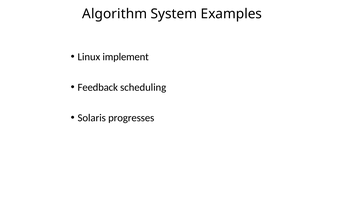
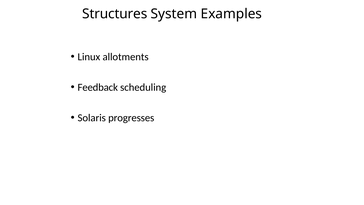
Algorithm: Algorithm -> Structures
implement: implement -> allotments
